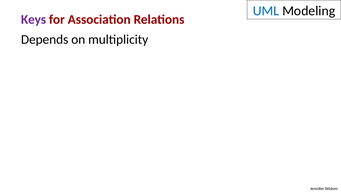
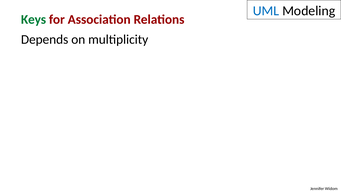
Keys colour: purple -> green
